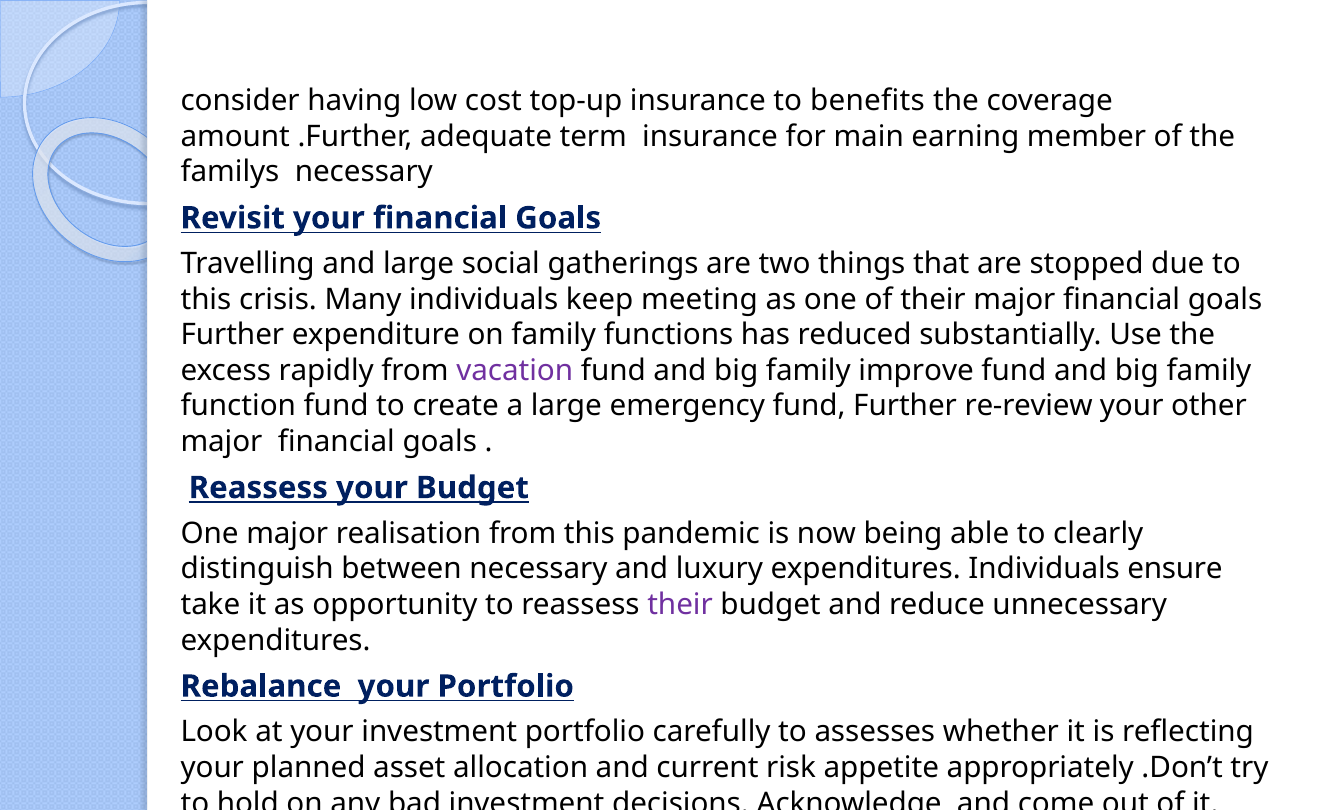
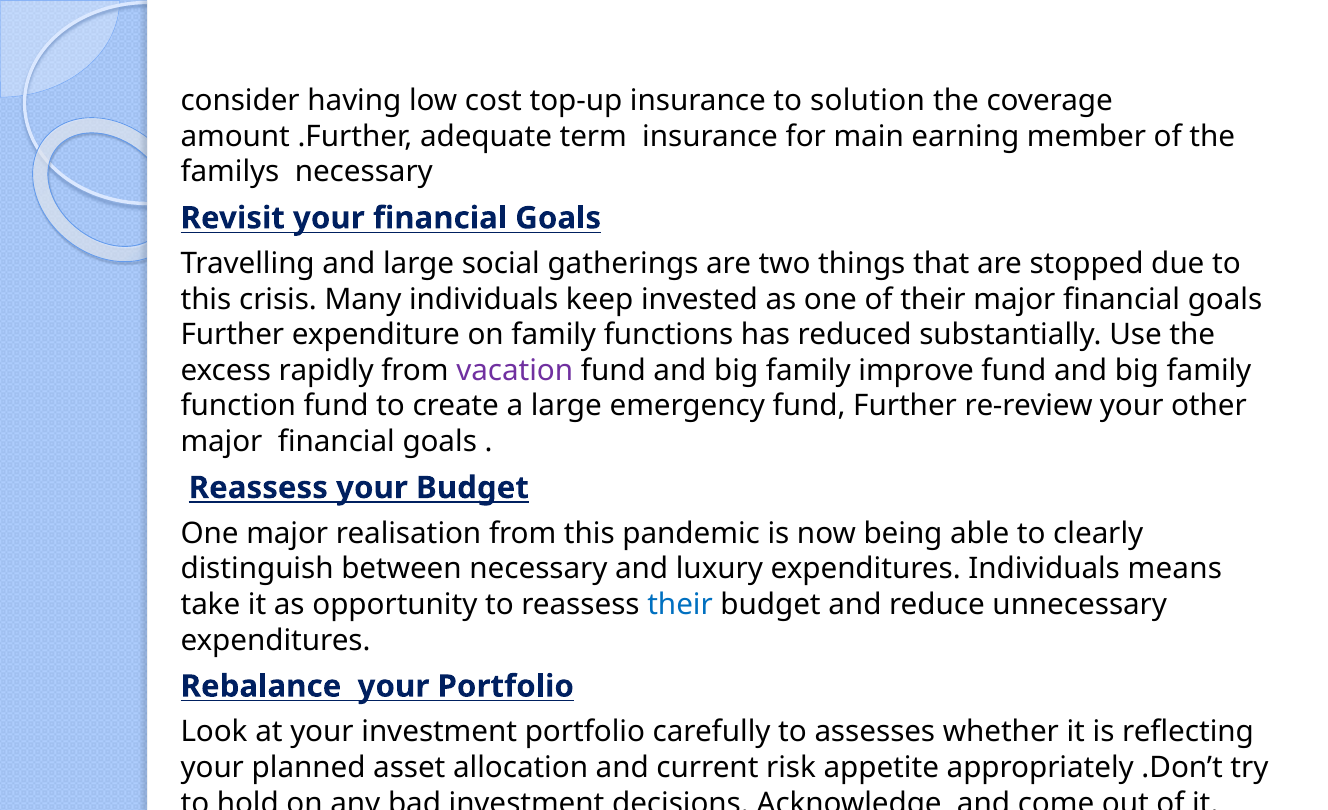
benefits: benefits -> solution
meeting: meeting -> invested
ensure: ensure -> means
their at (680, 605) colour: purple -> blue
